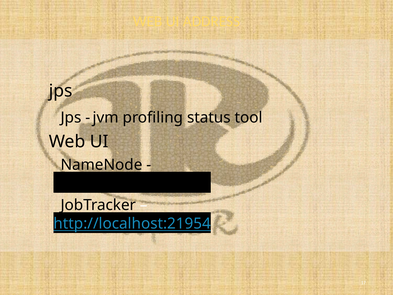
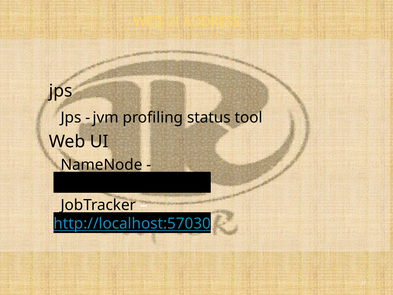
http://localhost:21954: http://localhost:21954 -> http://localhost:57030
